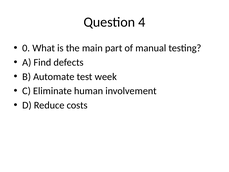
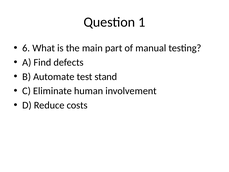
4: 4 -> 1
0: 0 -> 6
week: week -> stand
